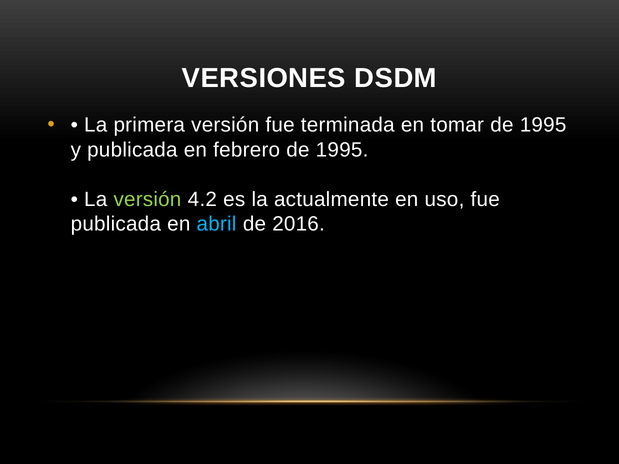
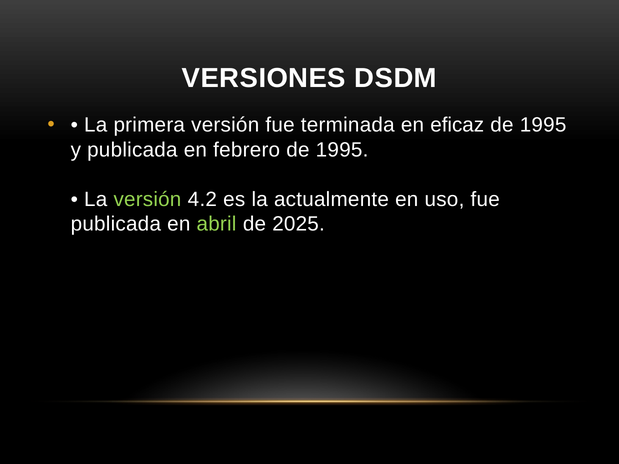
tomar: tomar -> eficaz
abril colour: light blue -> light green
2016: 2016 -> 2025
